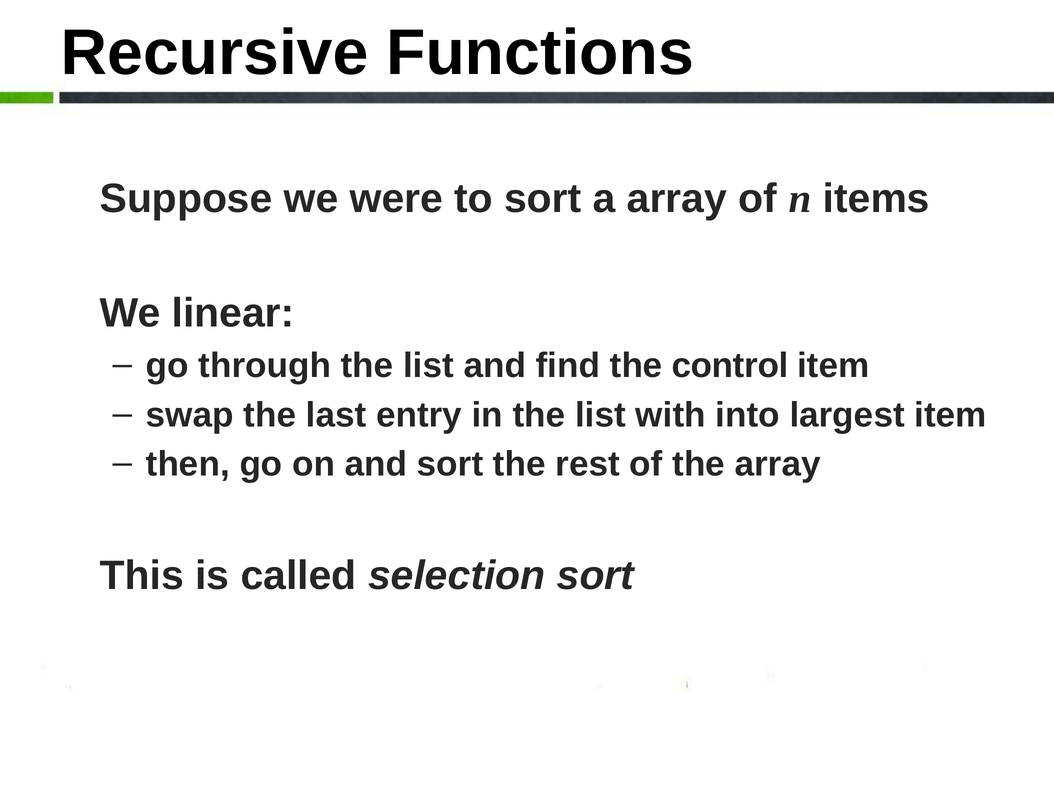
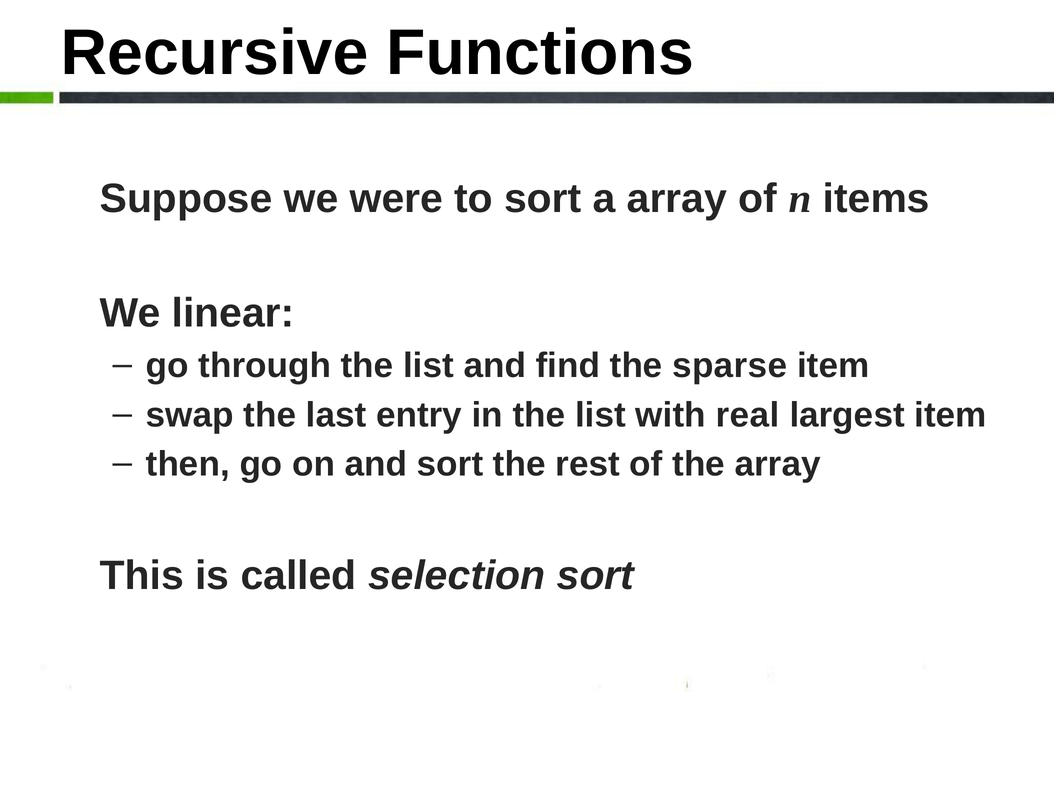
control: control -> sparse
into: into -> real
